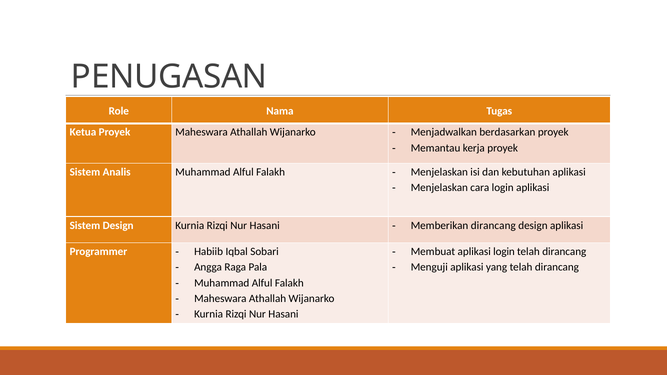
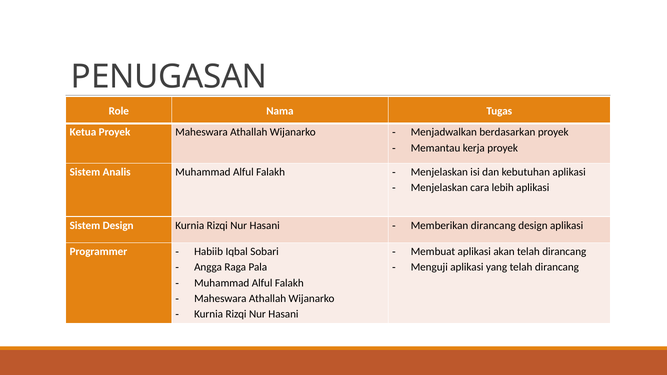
cara login: login -> lebih
aplikasi login: login -> akan
